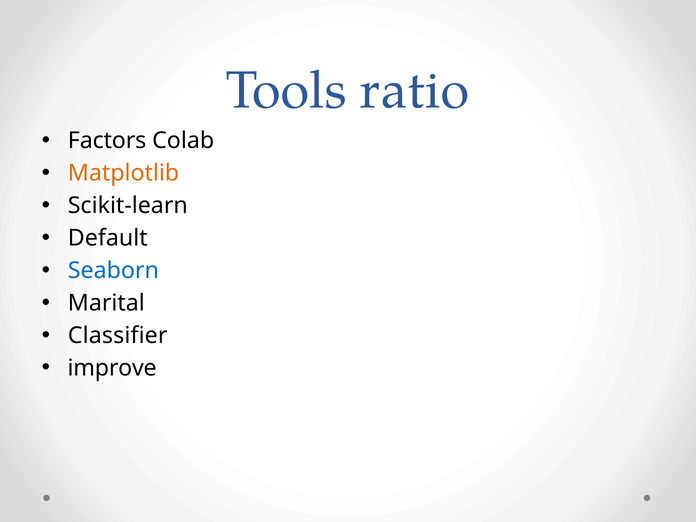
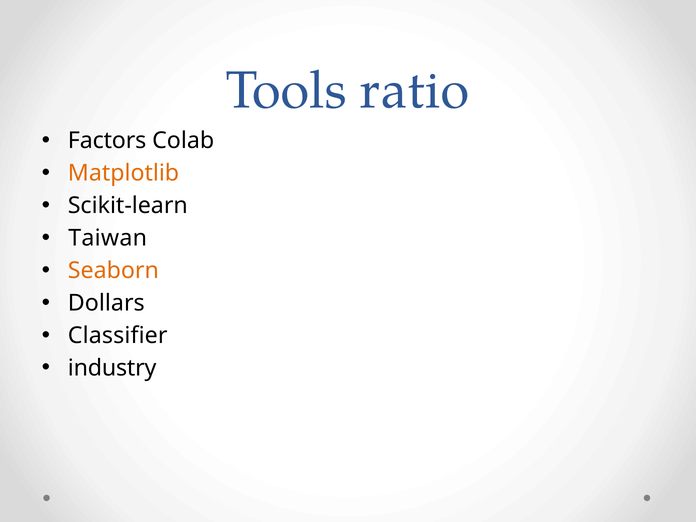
Default: Default -> Taiwan
Seaborn colour: blue -> orange
Marital: Marital -> Dollars
improve: improve -> industry
